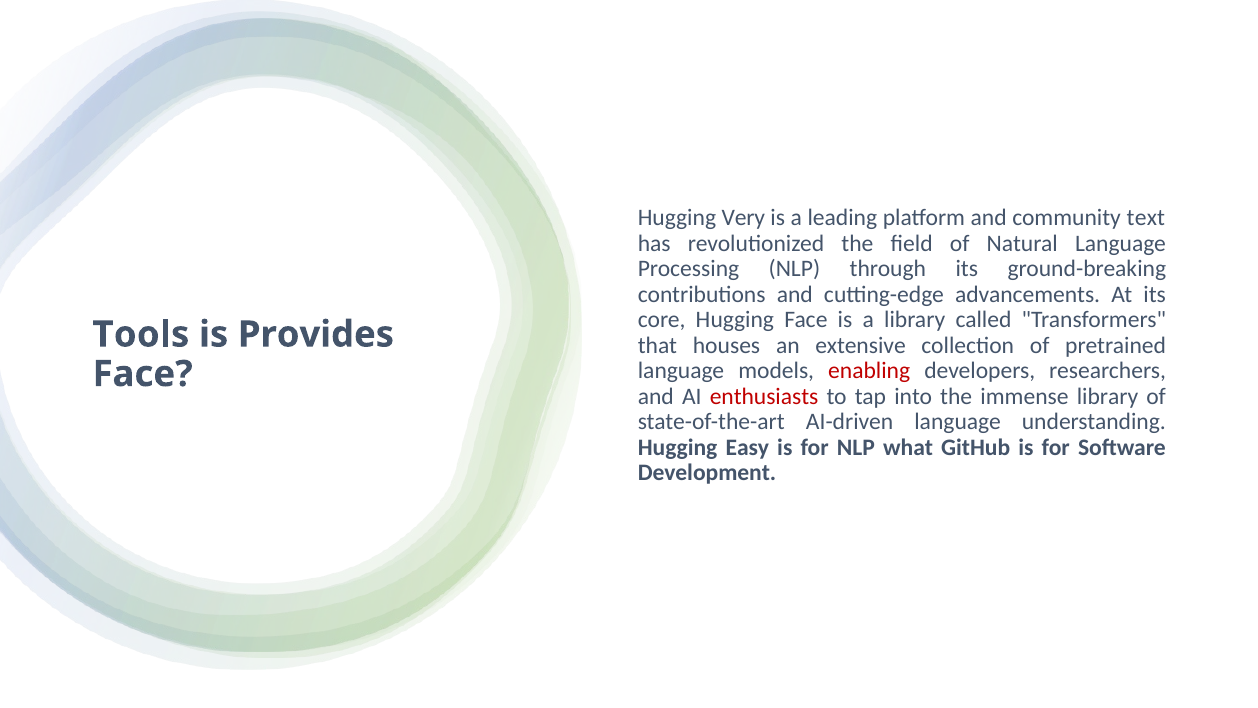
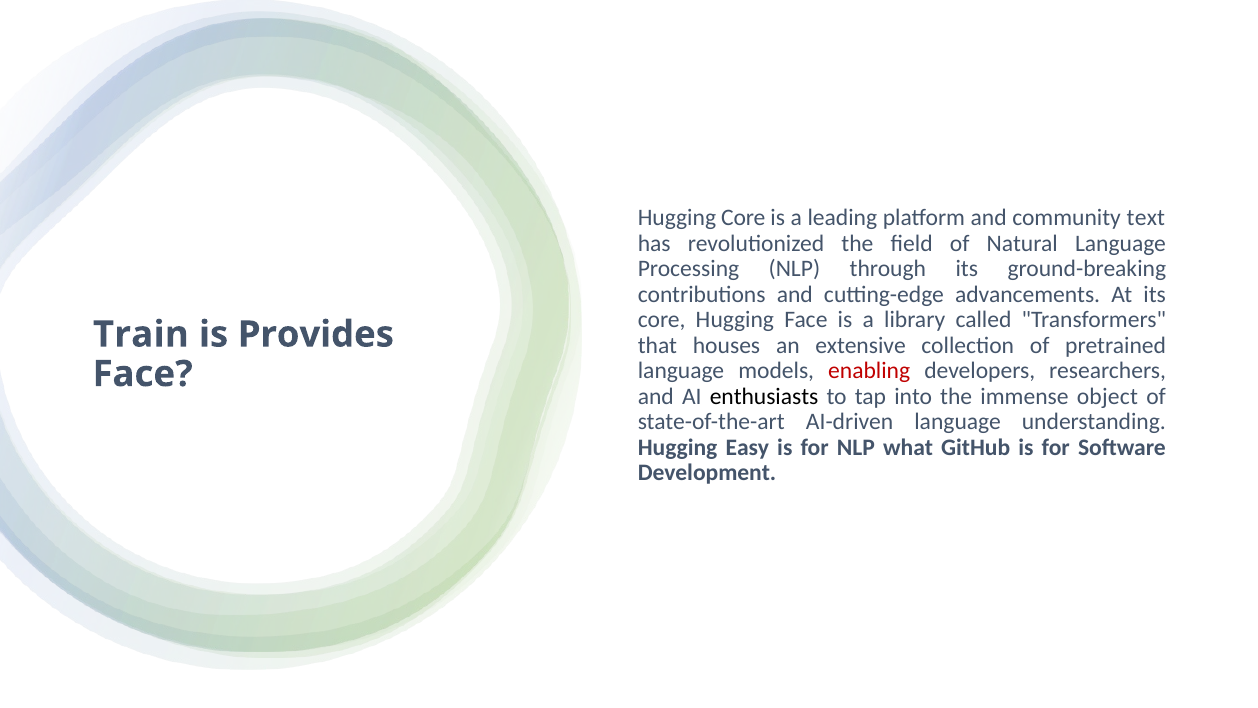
Hugging Very: Very -> Core
Tools: Tools -> Train
enthusiasts colour: red -> black
immense library: library -> object
